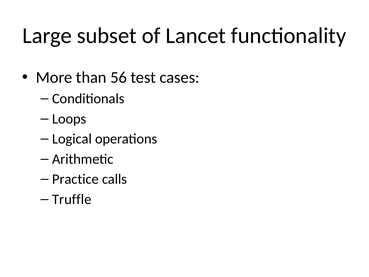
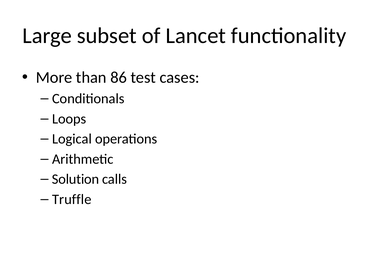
56: 56 -> 86
Practice: Practice -> Solution
